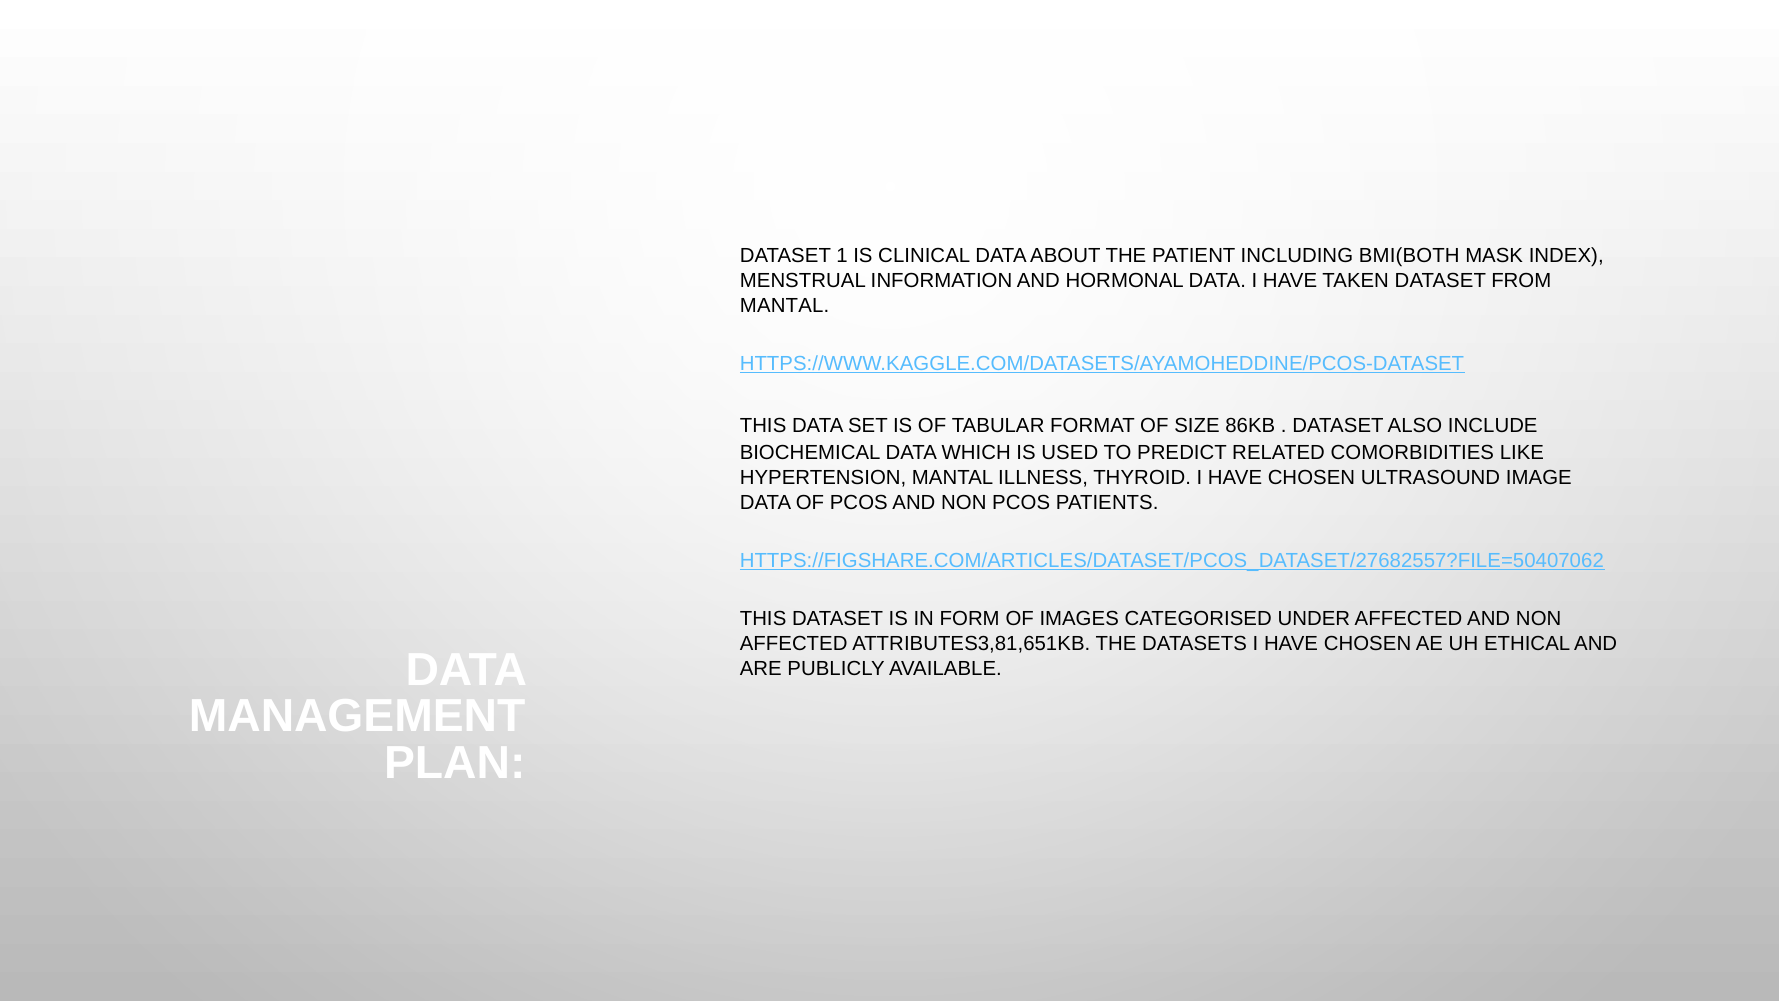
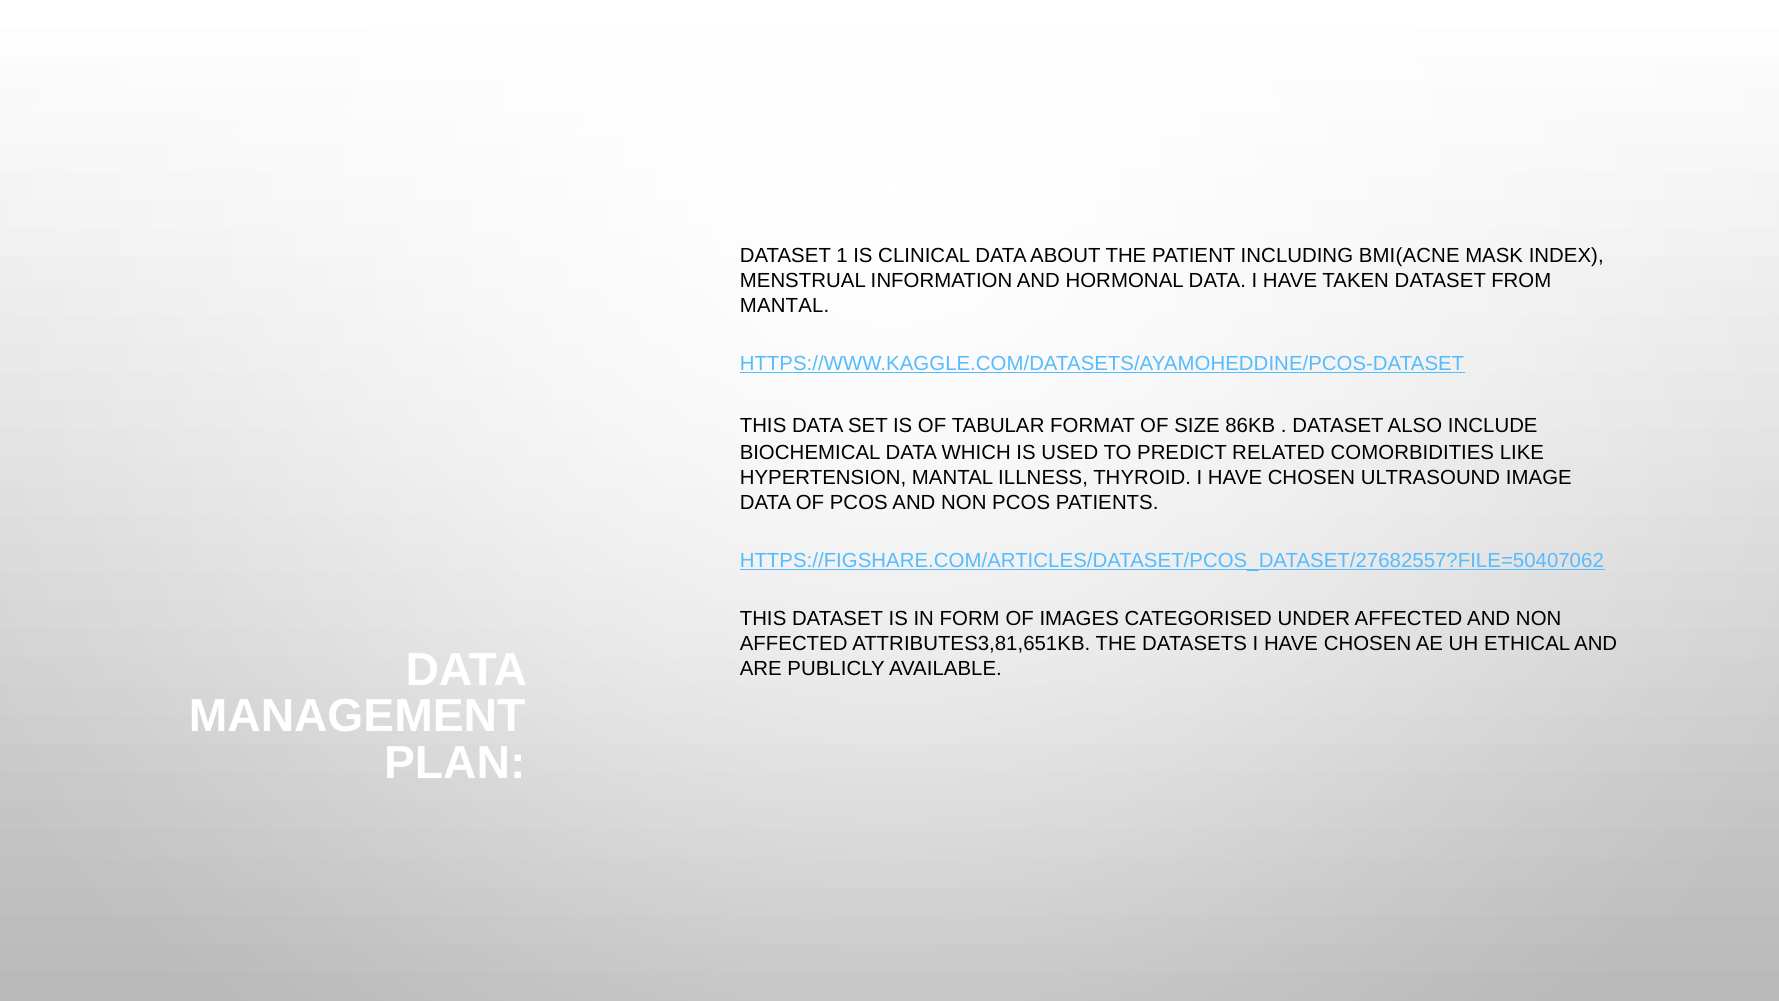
BMI(BOTH: BMI(BOTH -> BMI(ACNE
